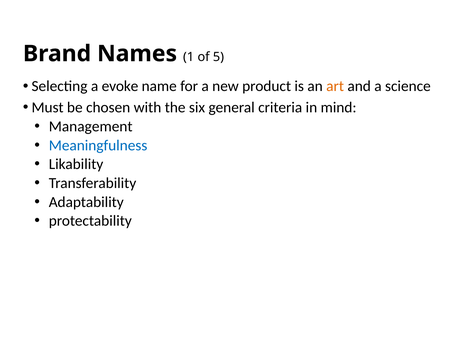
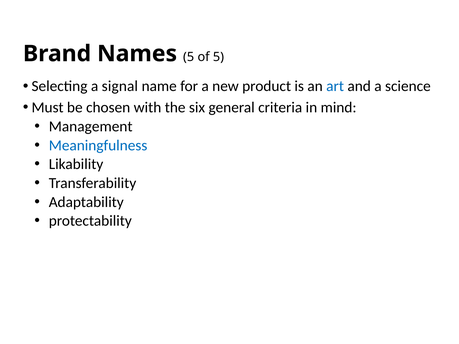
Names 1: 1 -> 5
evoke: evoke -> signal
art colour: orange -> blue
